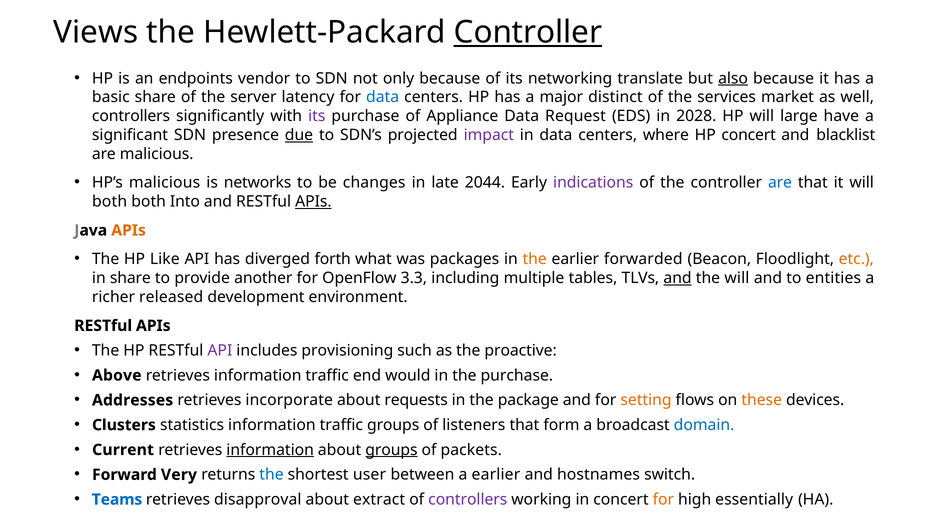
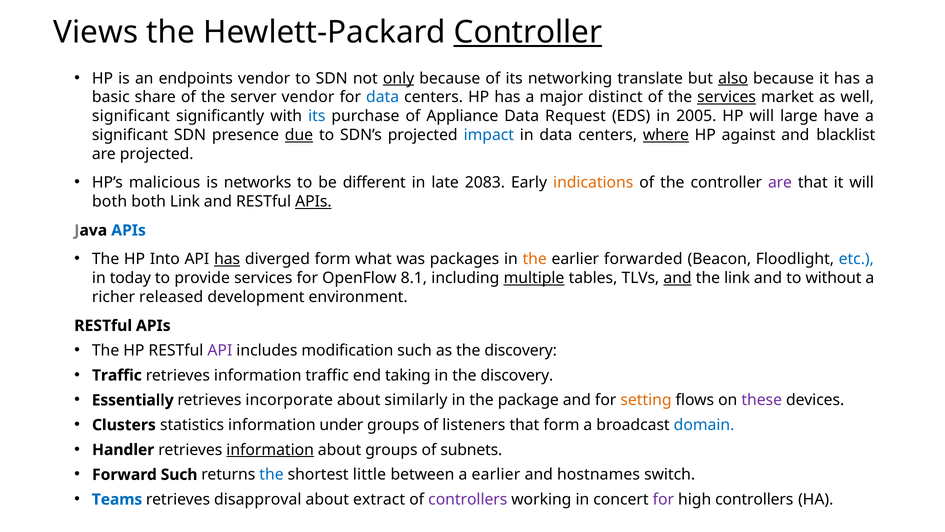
only underline: none -> present
server latency: latency -> vendor
services at (727, 97) underline: none -> present
controllers at (131, 116): controllers -> significant
its at (317, 116) colour: purple -> blue
2028: 2028 -> 2005
impact colour: purple -> blue
where underline: none -> present
HP concert: concert -> against
are malicious: malicious -> projected
changes: changes -> different
2044: 2044 -> 2083
indications colour: purple -> orange
are at (780, 183) colour: blue -> purple
both Into: Into -> Link
APIs at (129, 230) colour: orange -> blue
Like: Like -> Into
has at (227, 259) underline: none -> present
diverged forth: forth -> form
etc colour: orange -> blue
in share: share -> today
provide another: another -> services
3.3: 3.3 -> 8.1
multiple underline: none -> present
the will: will -> link
entities: entities -> without
provisioning: provisioning -> modification
as the proactive: proactive -> discovery
Above at (117, 375): Above -> Traffic
would: would -> taking
in the purchase: purchase -> discovery
Addresses: Addresses -> Essentially
requests: requests -> similarly
these colour: orange -> purple
traffic at (341, 425): traffic -> under
Current: Current -> Handler
groups at (391, 449) underline: present -> none
packets: packets -> subnets
Forward Very: Very -> Such
user: user -> little
for at (663, 499) colour: orange -> purple
high essentially: essentially -> controllers
